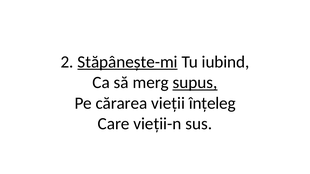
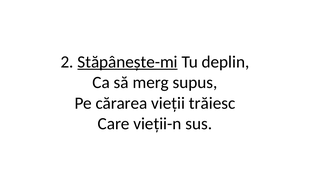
iubind: iubind -> deplin
supus underline: present -> none
înțeleg: înțeleg -> trăiesc
